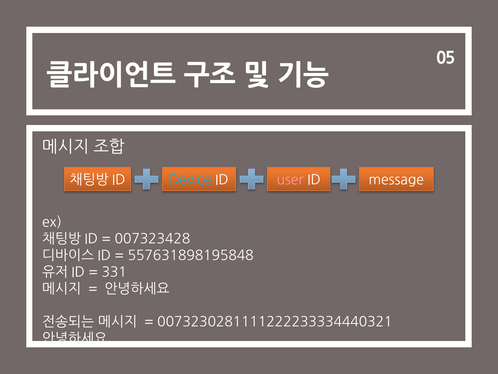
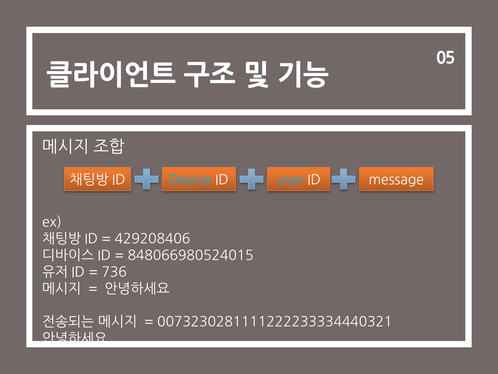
user colour: pink -> light blue
007323428: 007323428 -> 429208406
557631898195848: 557631898195848 -> 848066980524015
331: 331 -> 736
